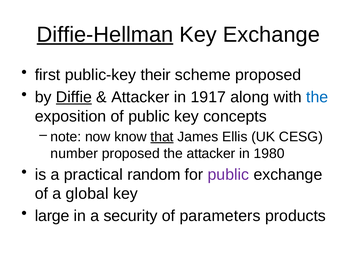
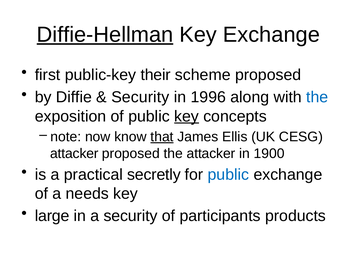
Diffie underline: present -> none
Attacker at (140, 97): Attacker -> Security
1917: 1917 -> 1996
key at (187, 116) underline: none -> present
number at (74, 153): number -> attacker
1980: 1980 -> 1900
random: random -> secretly
public at (228, 175) colour: purple -> blue
global: global -> needs
parameters: parameters -> participants
